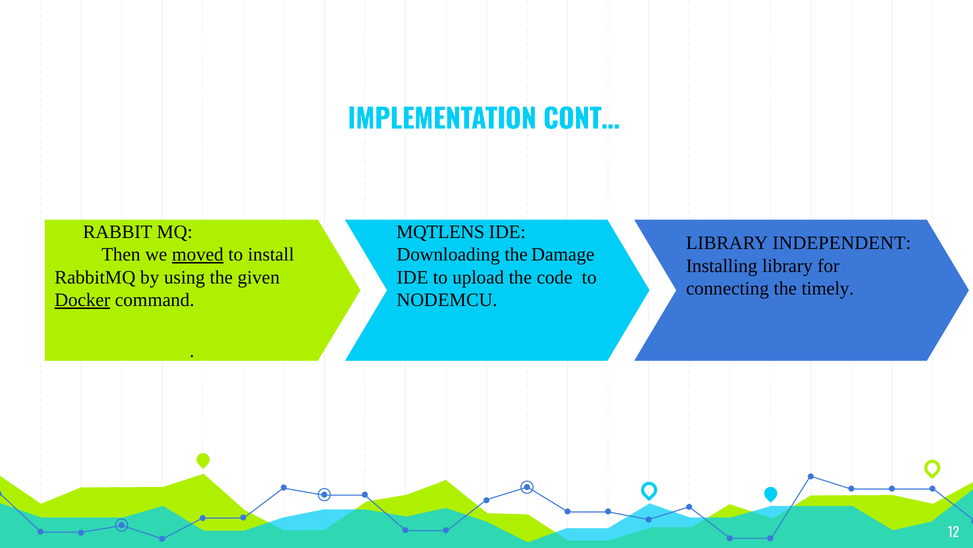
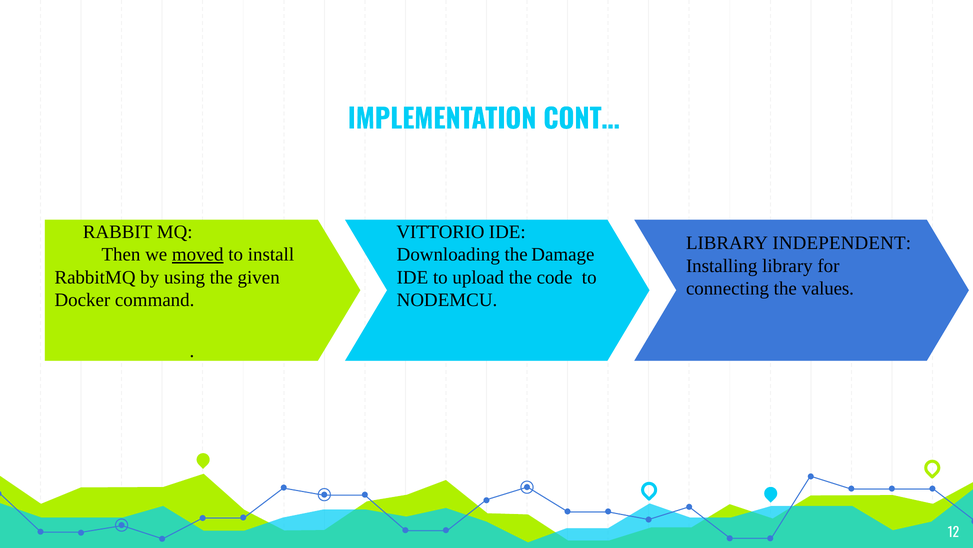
MQTLENS: MQTLENS -> VITTORIO
timely: timely -> values
Docker underline: present -> none
